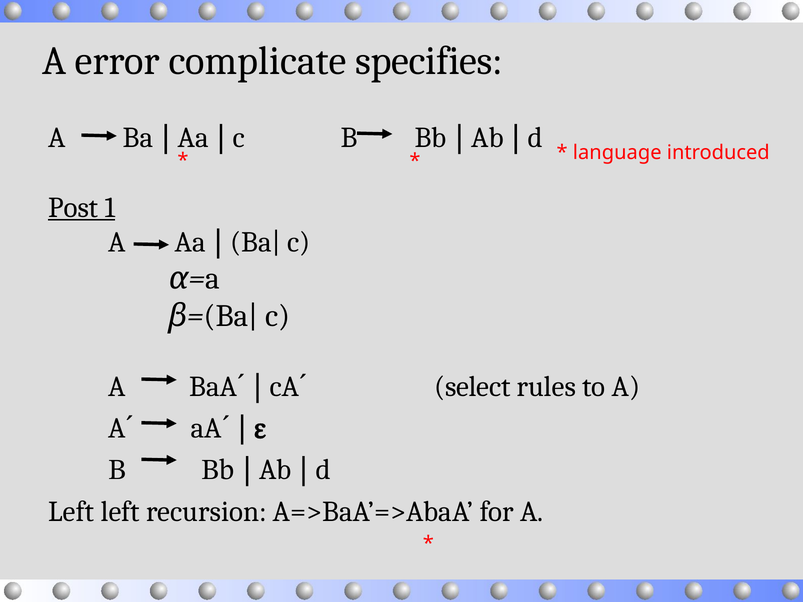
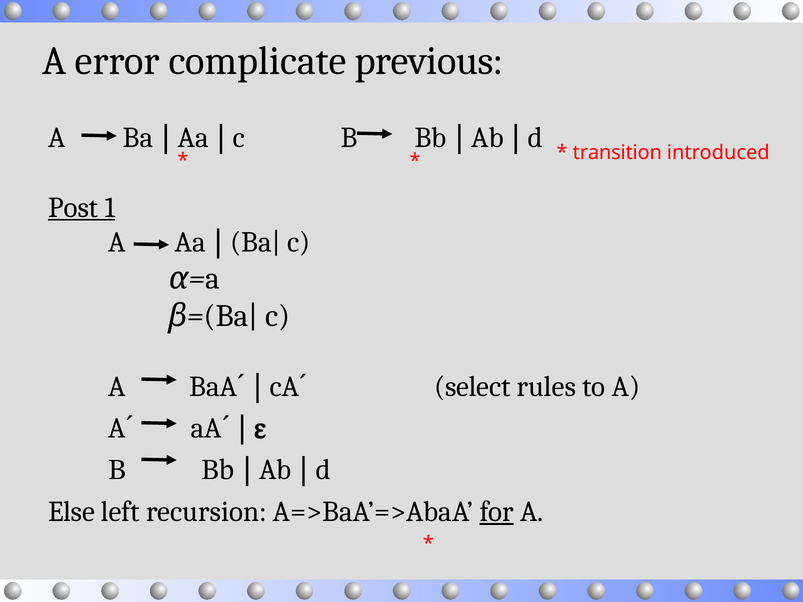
specifies: specifies -> previous
language: language -> transition
Left at (71, 512): Left -> Else
for underline: none -> present
